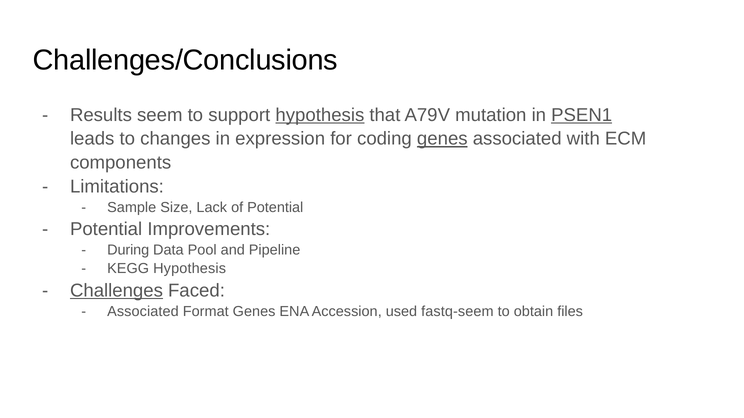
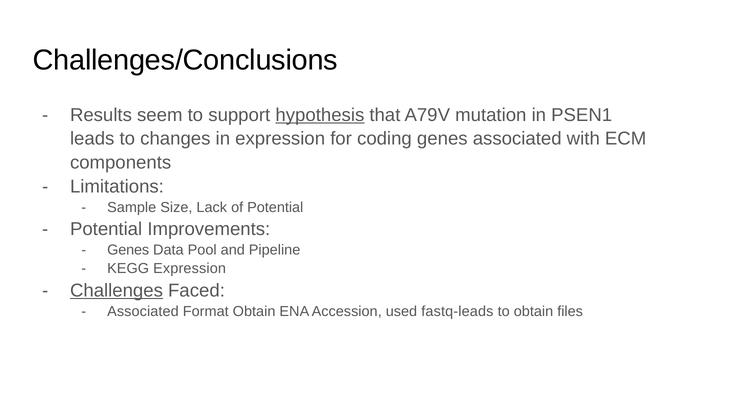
PSEN1 underline: present -> none
genes at (442, 139) underline: present -> none
During at (128, 250): During -> Genes
KEGG Hypothesis: Hypothesis -> Expression
Format Genes: Genes -> Obtain
fastq-seem: fastq-seem -> fastq-leads
